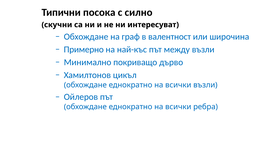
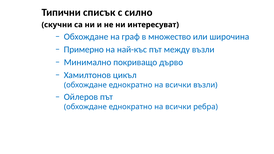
посока: посока -> списък
валентност: валентност -> множество
